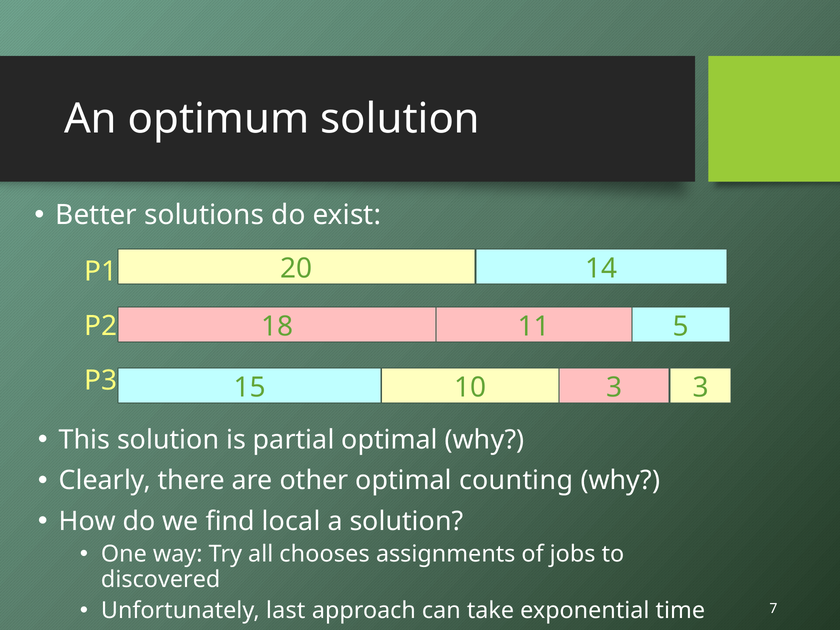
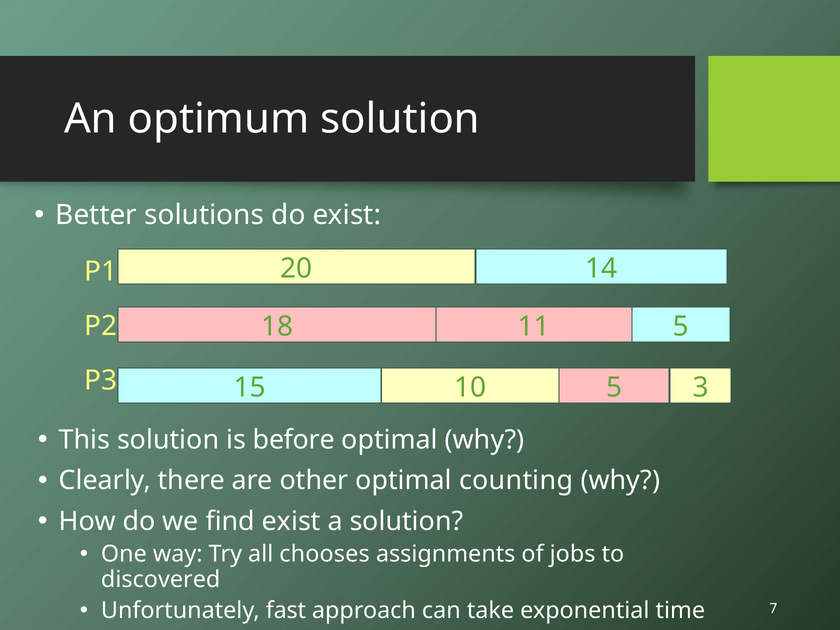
10 3: 3 -> 5
partial: partial -> before
find local: local -> exist
last: last -> fast
